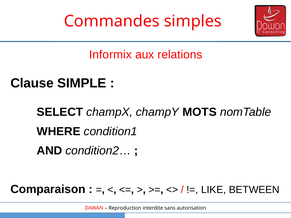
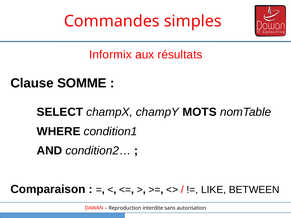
relations: relations -> résultats
SIMPLE: SIMPLE -> SOMME
